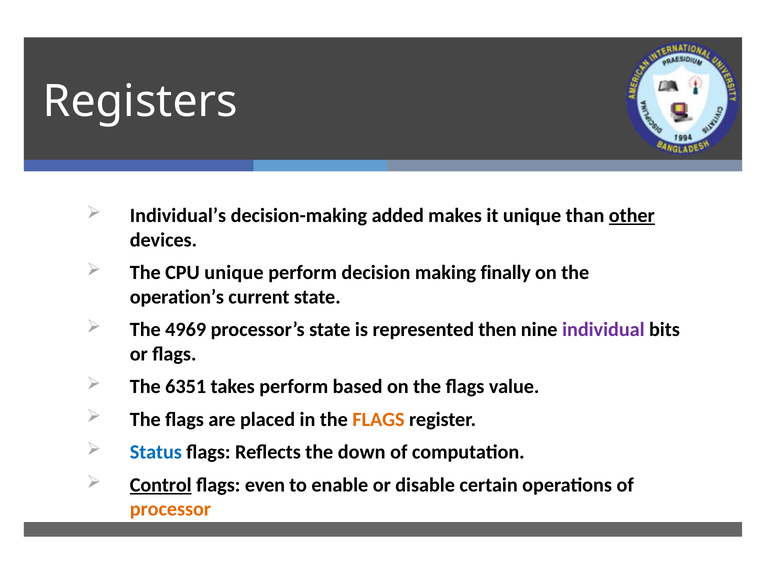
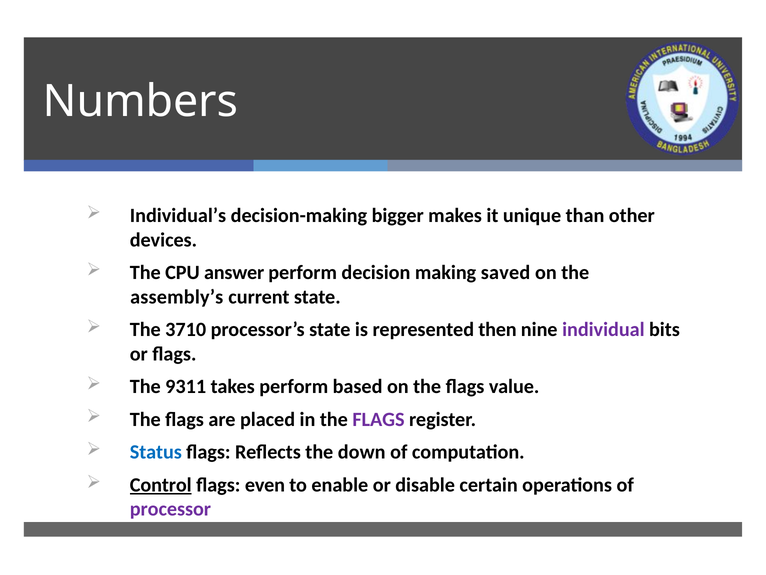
Registers: Registers -> Numbers
added: added -> bigger
other underline: present -> none
CPU unique: unique -> answer
finally: finally -> saved
operation’s: operation’s -> assembly’s
4969: 4969 -> 3710
6351: 6351 -> 9311
FLAGS at (378, 419) colour: orange -> purple
processor colour: orange -> purple
